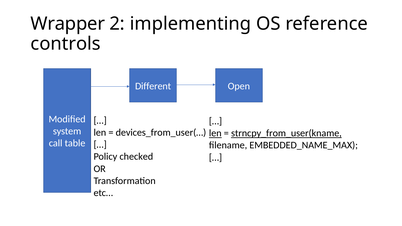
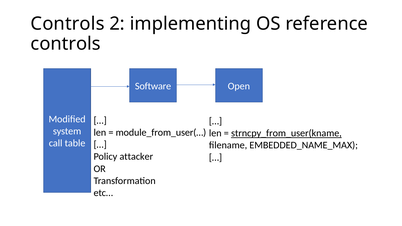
Wrapper at (68, 24): Wrapper -> Controls
Different: Different -> Software
devices_from_user(…: devices_from_user(… -> module_from_user(…
len at (215, 133) underline: present -> none
checked: checked -> attacker
